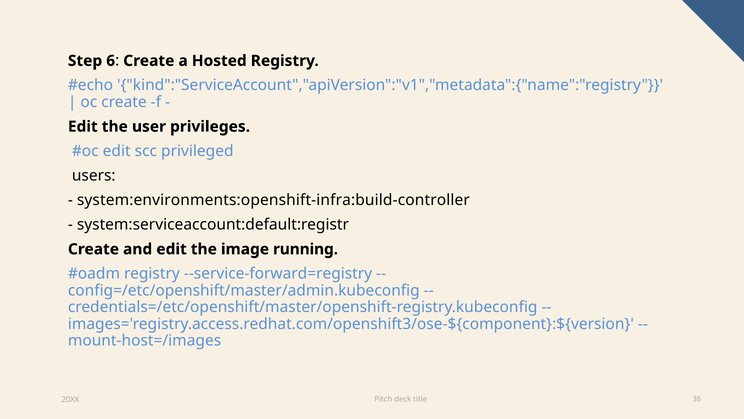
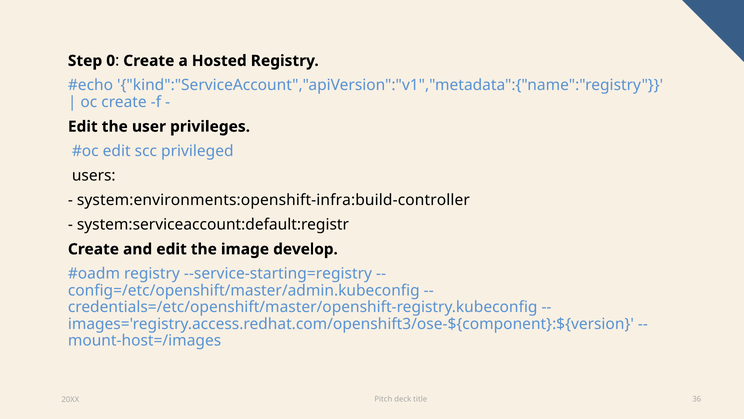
6: 6 -> 0
running: running -> develop
--service-forward=registry: --service-forward=registry -> --service-starting=registry
